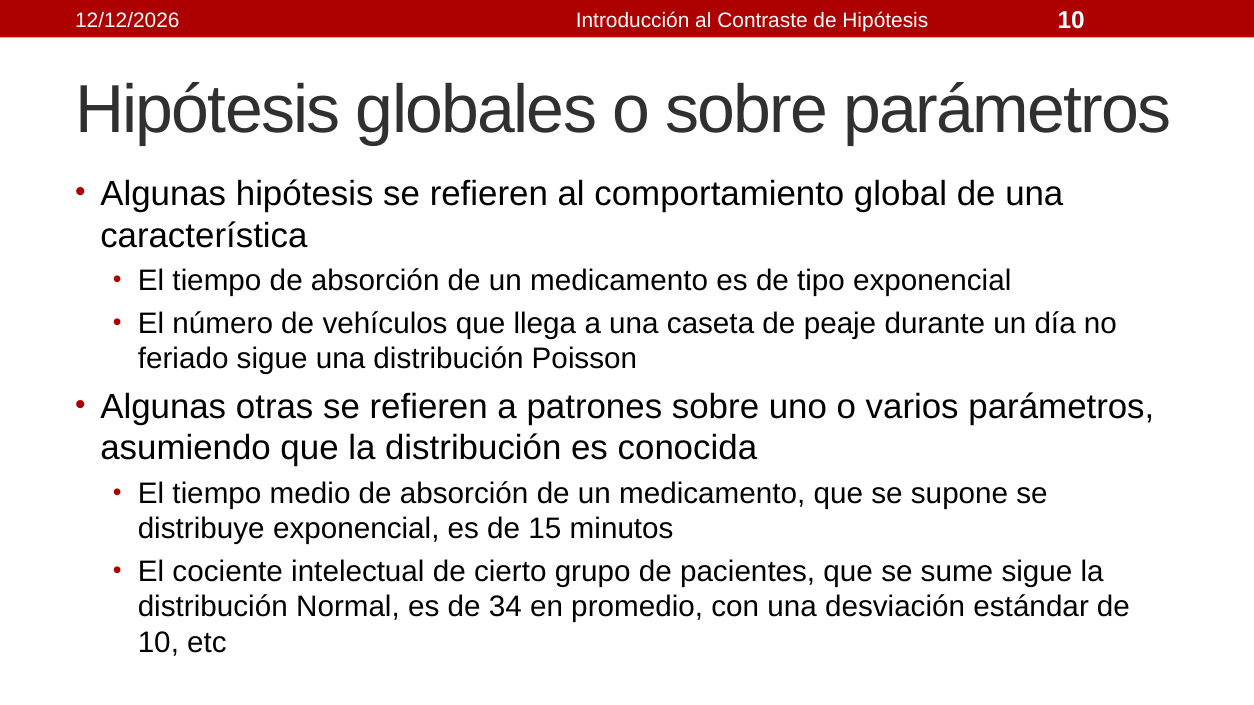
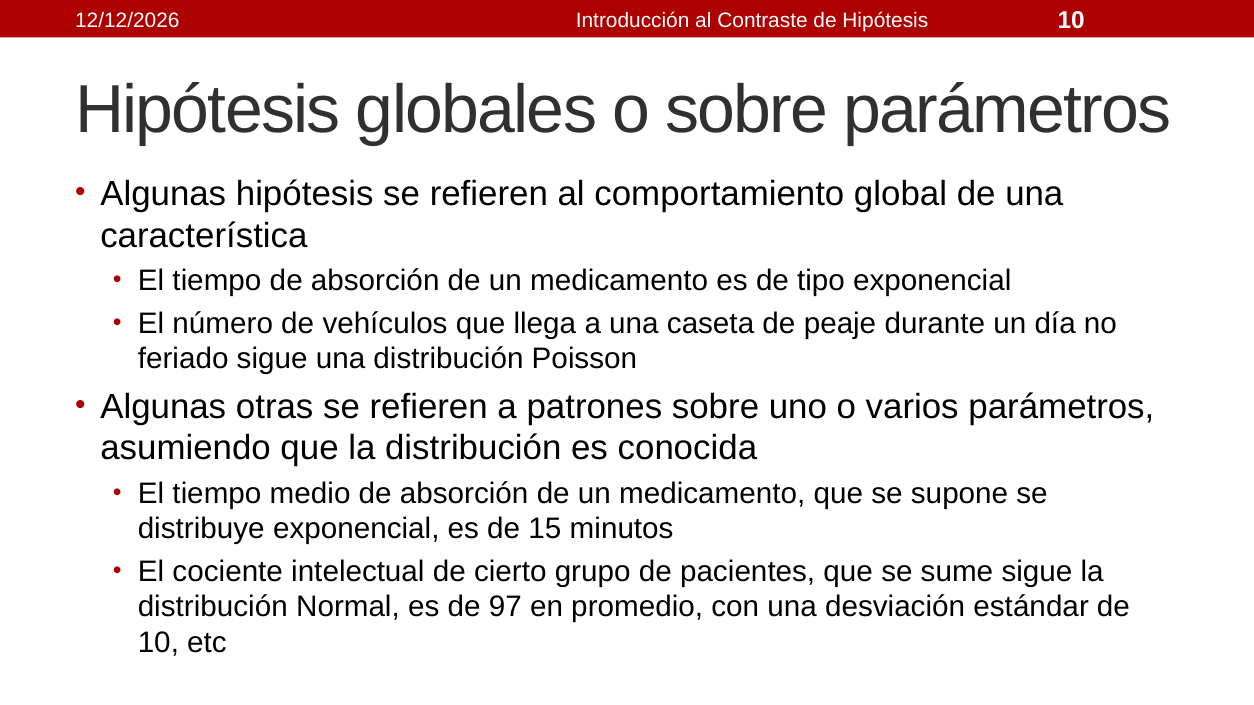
34: 34 -> 97
